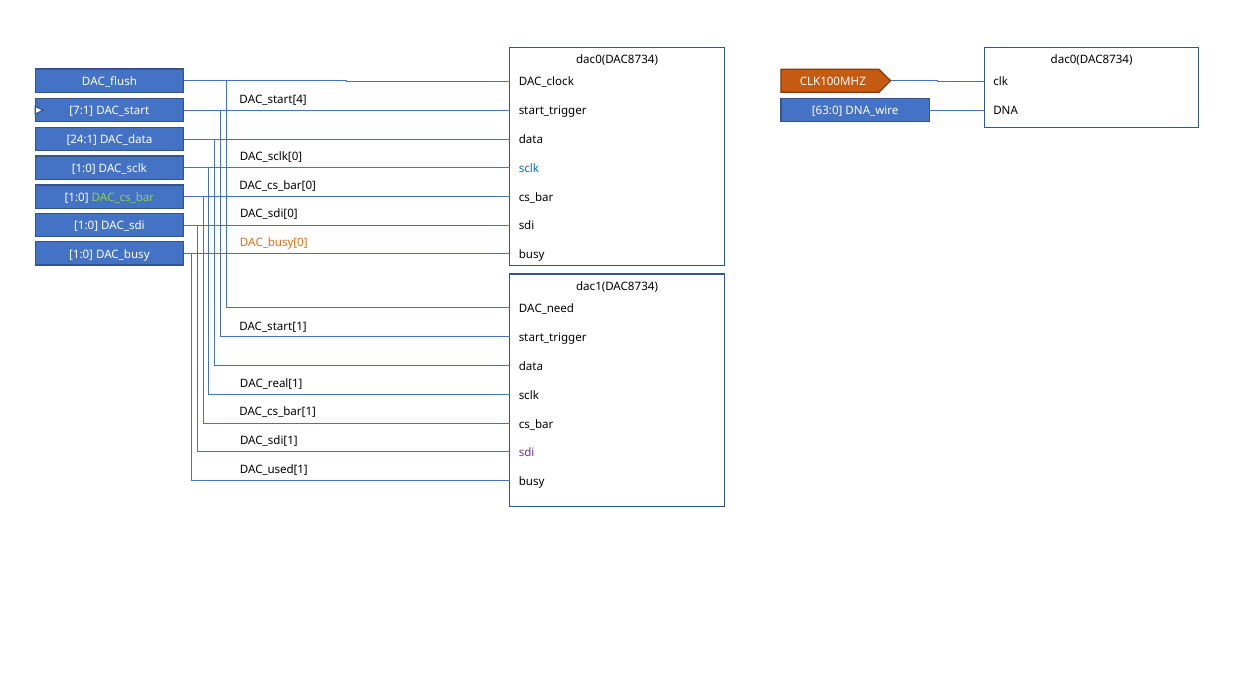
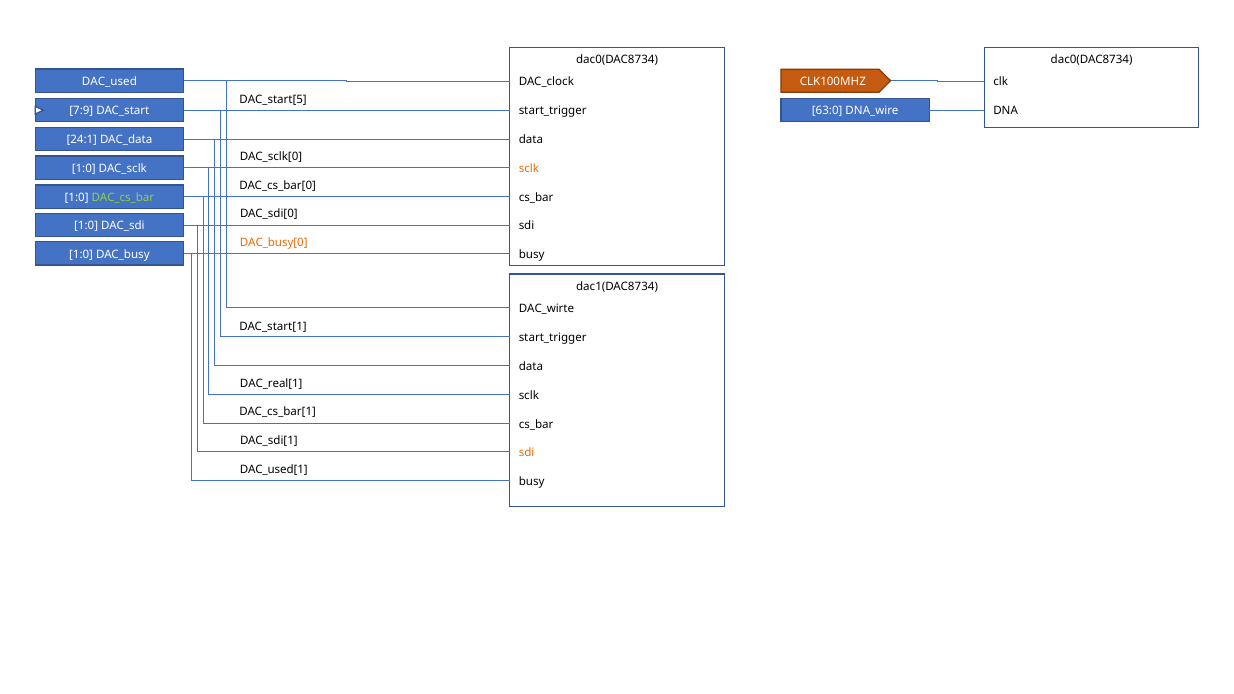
DAC_flush: DAC_flush -> DAC_used
DAC_start[4: DAC_start[4 -> DAC_start[5
7:1: 7:1 -> 7:9
sclk at (529, 169) colour: blue -> orange
DAC_need: DAC_need -> DAC_wirte
sdi at (527, 452) colour: purple -> orange
